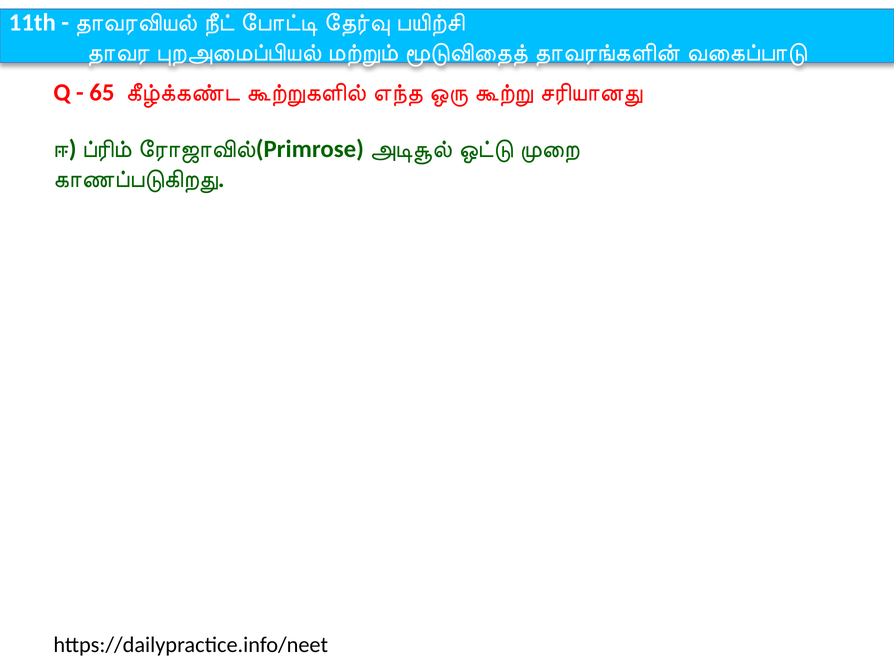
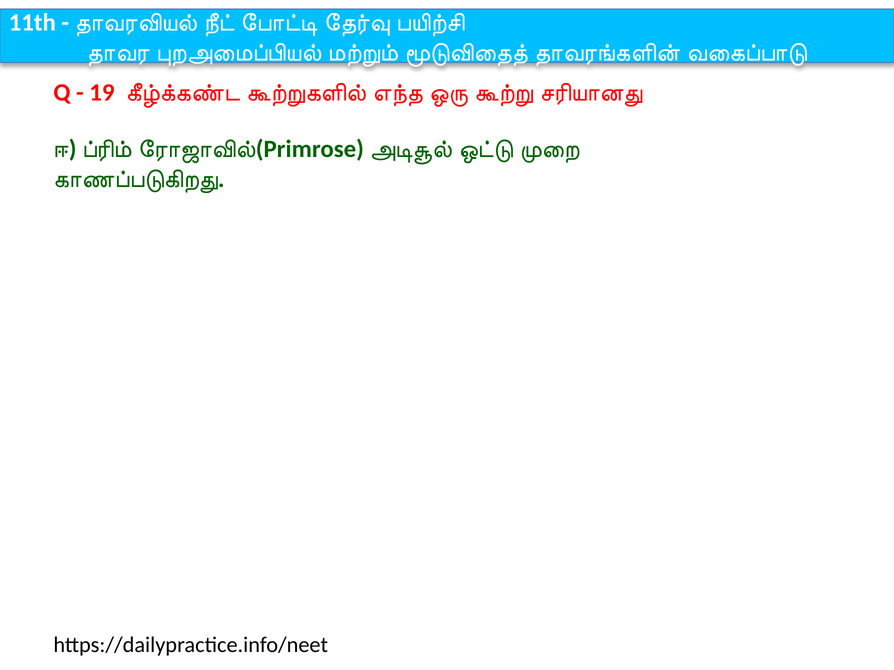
65: 65 -> 19
